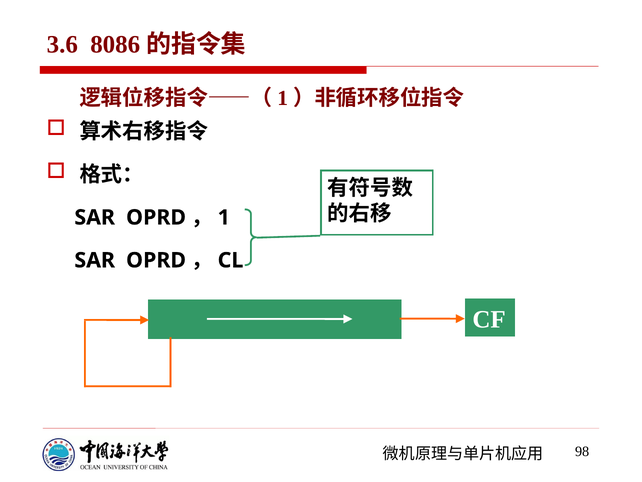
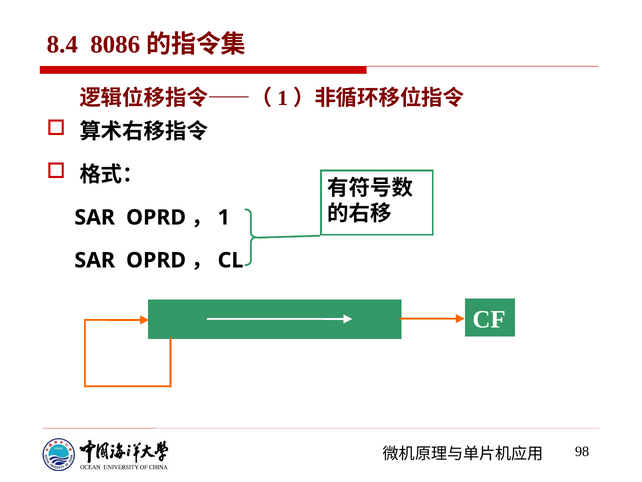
3.6: 3.6 -> 8.4
